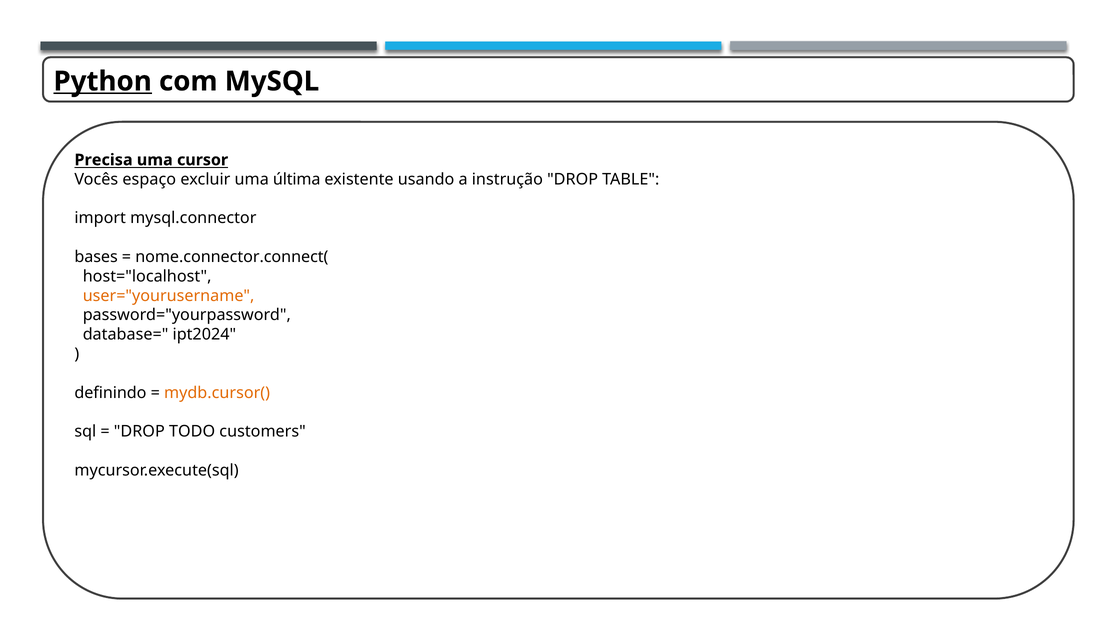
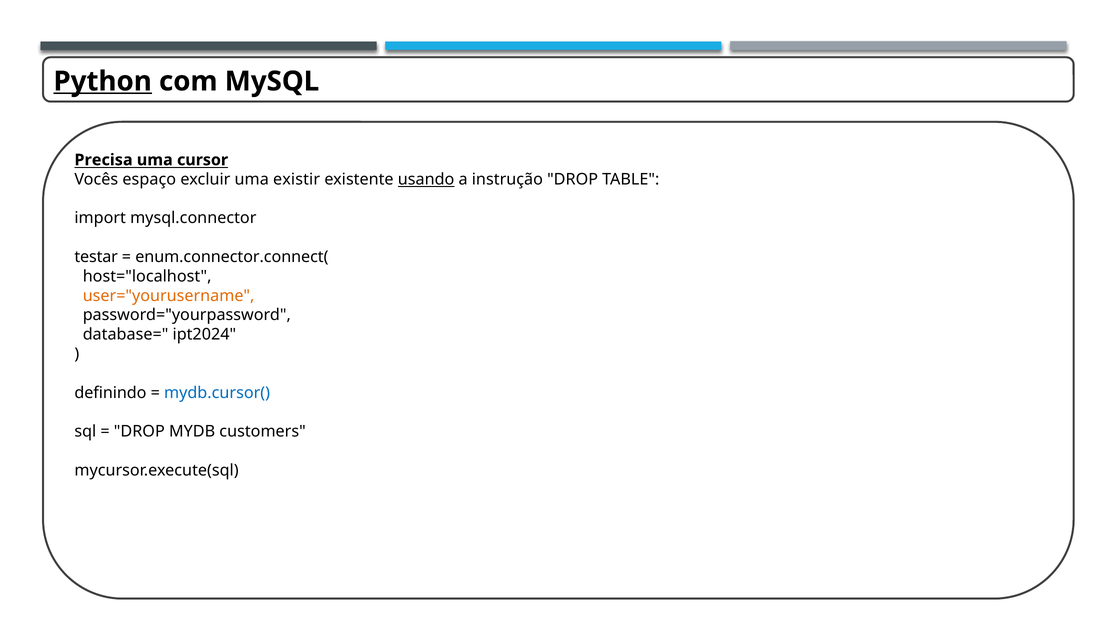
última: última -> existir
usando underline: none -> present
bases: bases -> testar
nome.connector.connect(: nome.connector.connect( -> enum.connector.connect(
mydb.cursor( colour: orange -> blue
TODO: TODO -> MYDB
